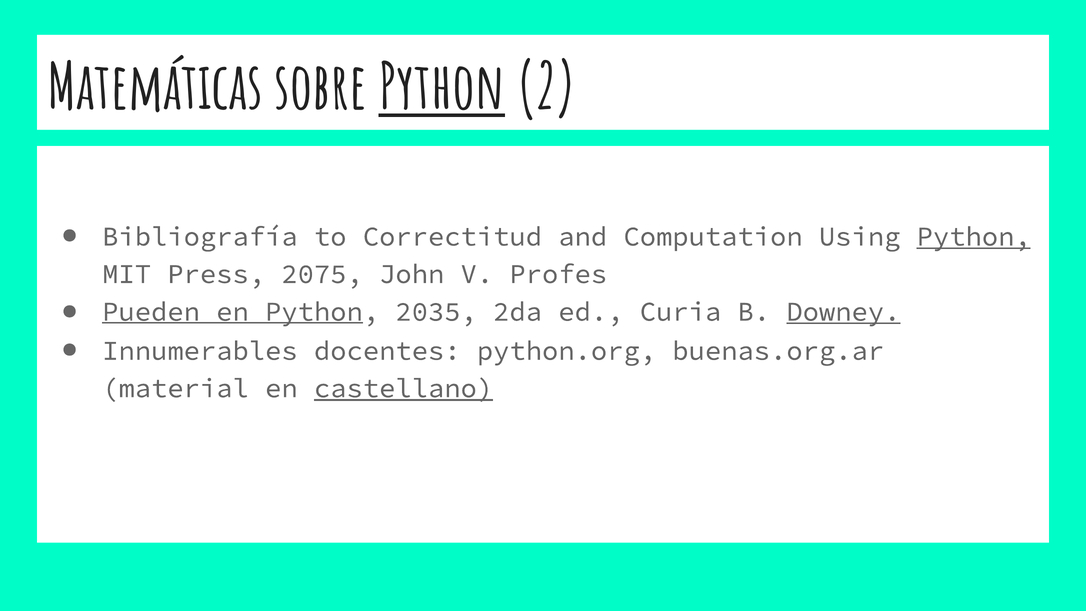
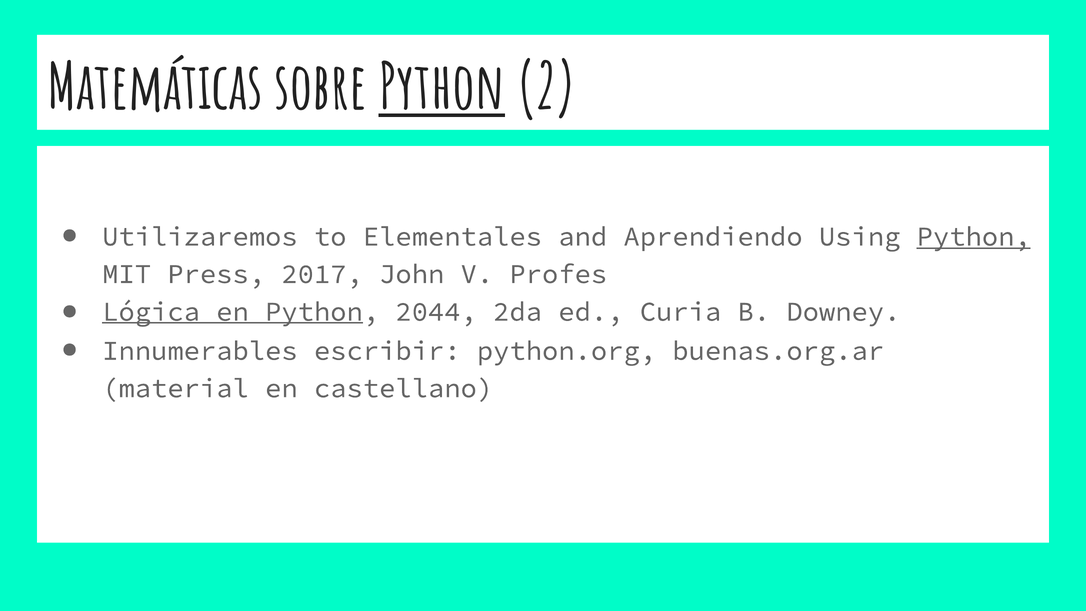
Bibliografía: Bibliografía -> Utilizaremos
Correctitud: Correctitud -> Elementales
Computation: Computation -> Aprendiendo
2075: 2075 -> 2017
Pueden: Pueden -> Lógica
2035: 2035 -> 2044
Downey underline: present -> none
docentes: docentes -> escribir
castellano underline: present -> none
